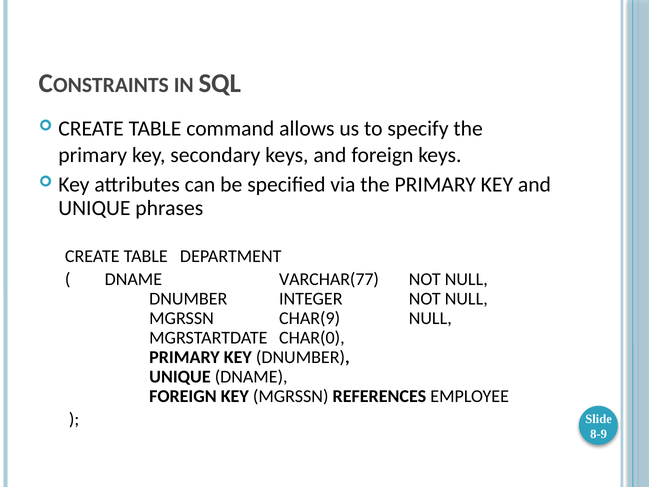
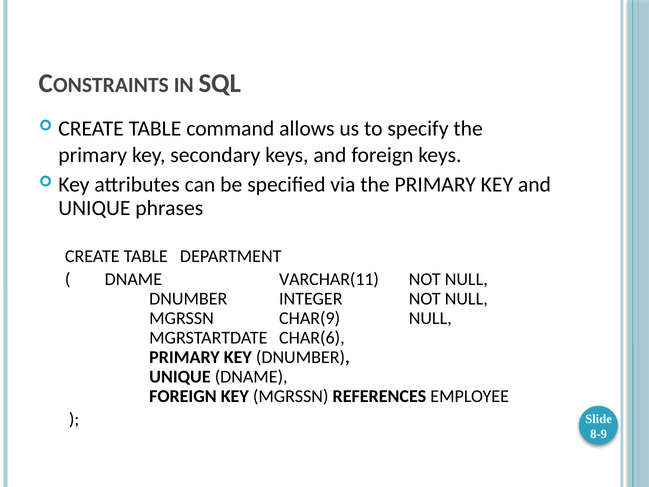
VARCHAR(77: VARCHAR(77 -> VARCHAR(11
CHAR(0: CHAR(0 -> CHAR(6
